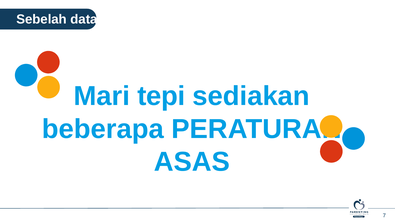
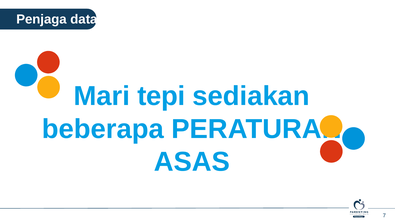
Sebelah: Sebelah -> Penjaga
